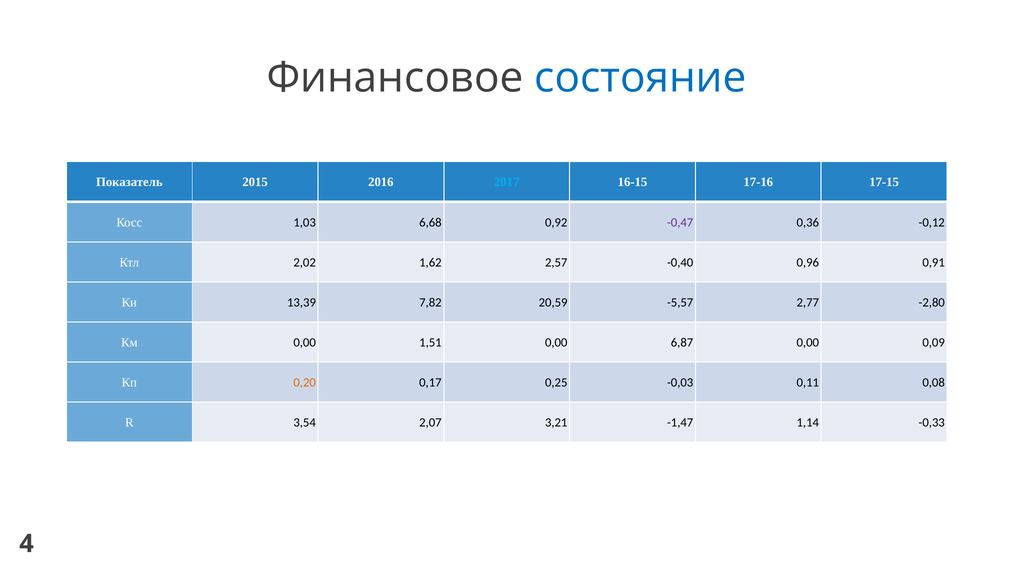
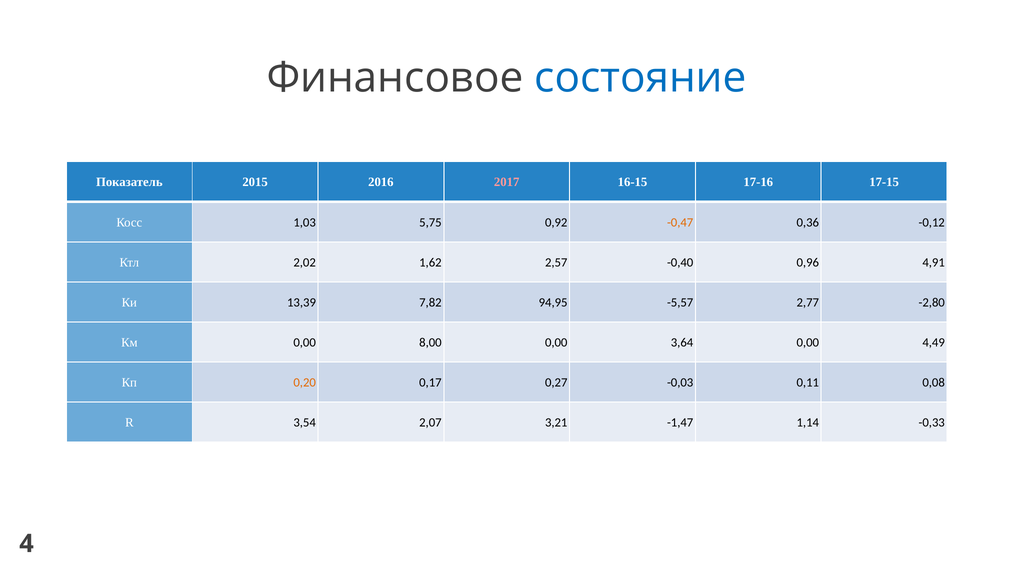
2017 colour: light blue -> pink
6,68: 6,68 -> 5,75
-0,47 colour: purple -> orange
0,91: 0,91 -> 4,91
20,59: 20,59 -> 94,95
1,51: 1,51 -> 8,00
6,87: 6,87 -> 3,64
0,09: 0,09 -> 4,49
0,25: 0,25 -> 0,27
